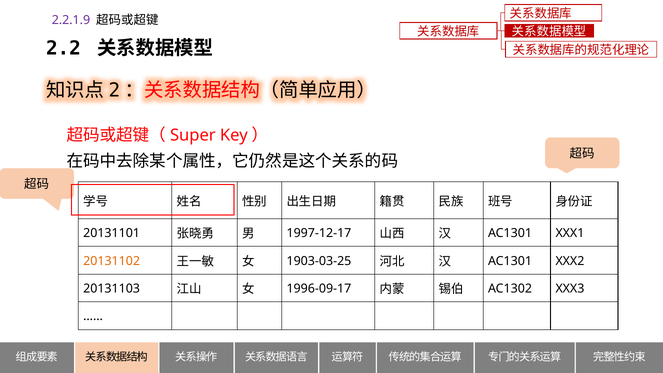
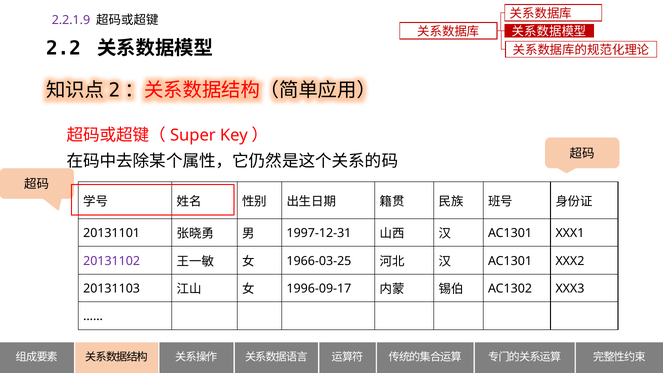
1997-12-17: 1997-12-17 -> 1997-12-31
20131102 colour: orange -> purple
1903-03-25: 1903-03-25 -> 1966-03-25
